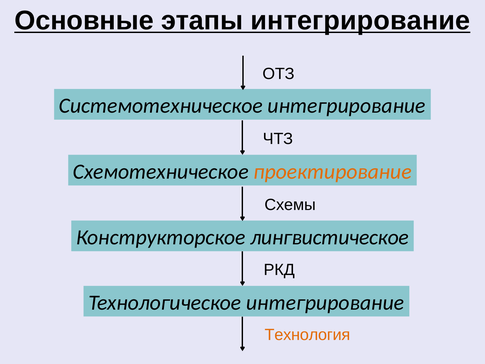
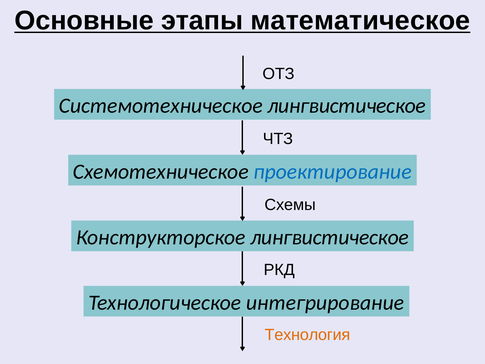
этапы интегрирование: интегрирование -> математическое
Системотехническое интегрирование: интегрирование -> лингвистическое
проектирование colour: orange -> blue
